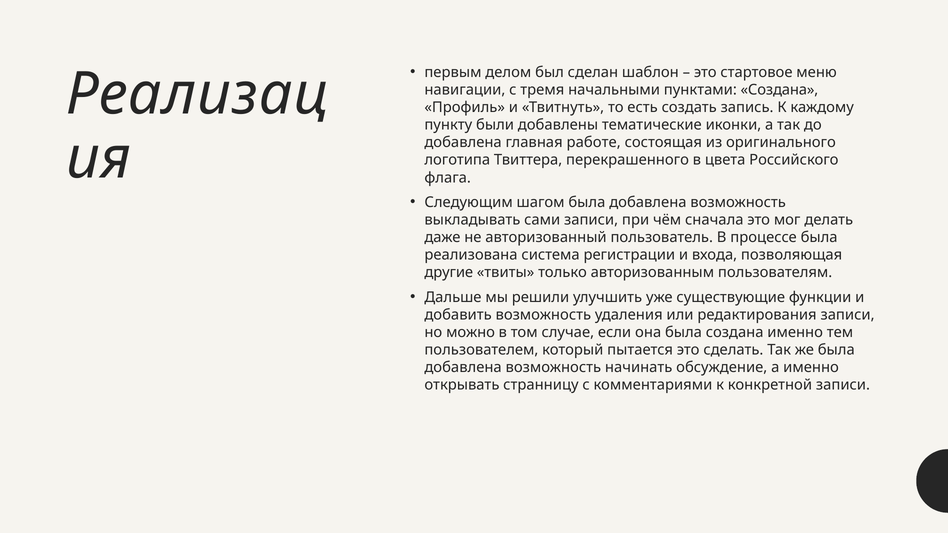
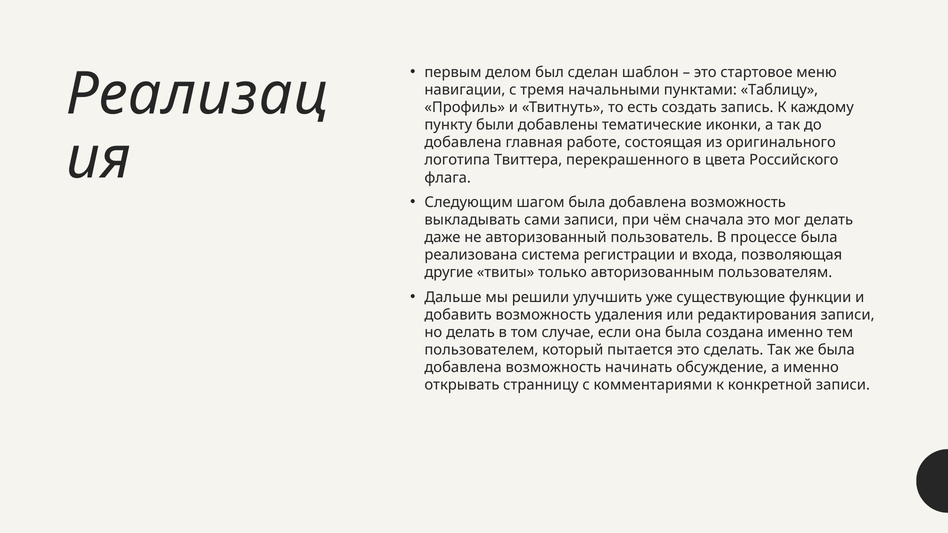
пунктами Создана: Создана -> Таблицу
но можно: можно -> делать
